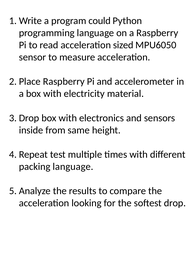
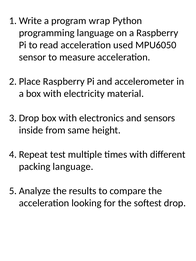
could: could -> wrap
sized: sized -> used
